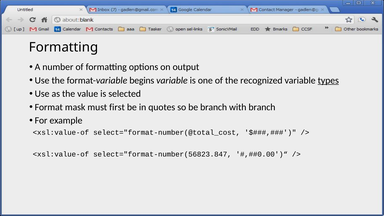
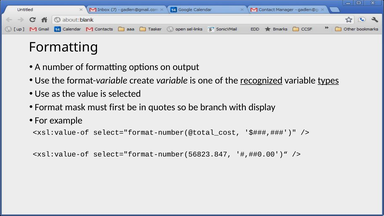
begins: begins -> create
recognized underline: none -> present
with branch: branch -> display
